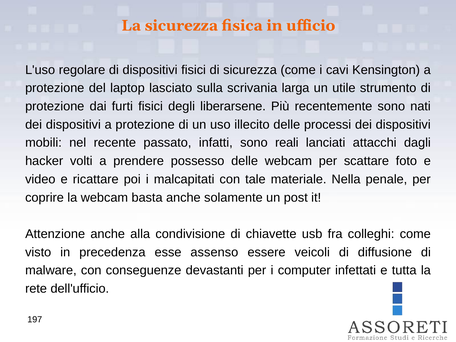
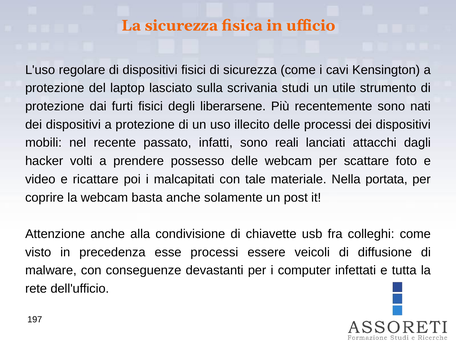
larga: larga -> studi
penale: penale -> portata
esse assenso: assenso -> processi
